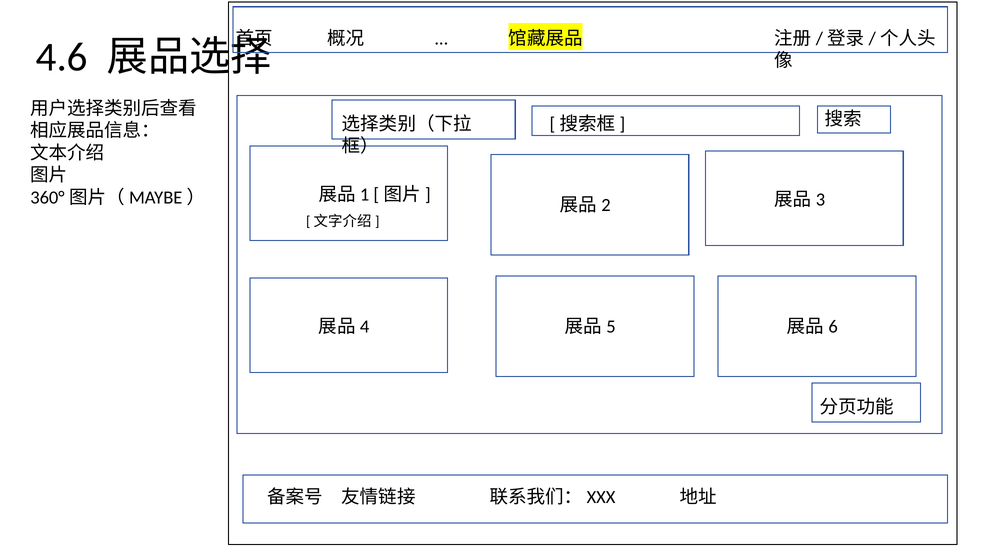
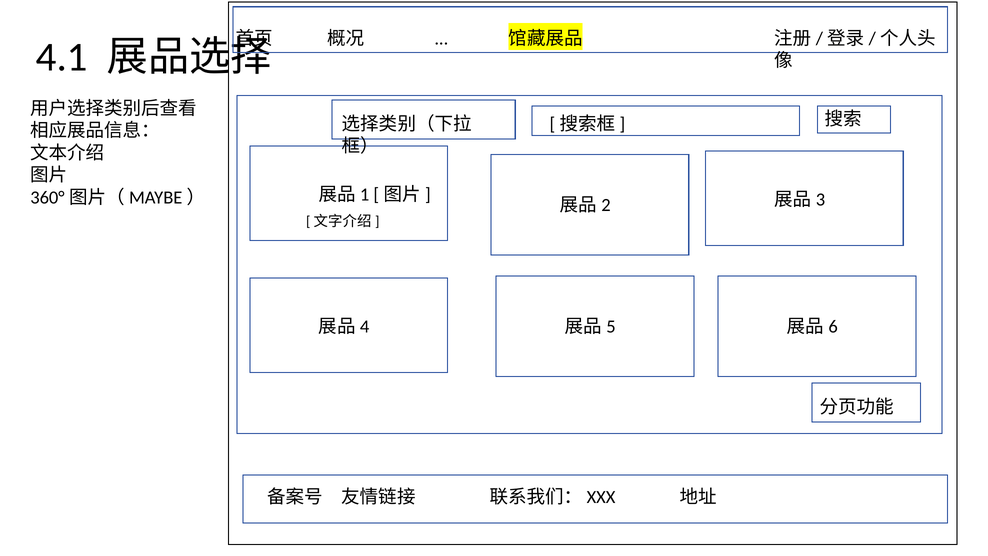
4.6: 4.6 -> 4.1
